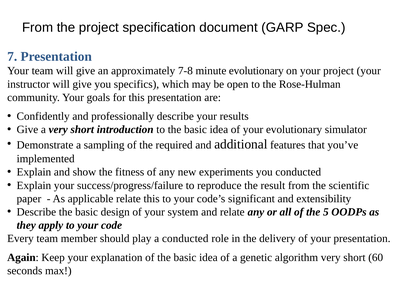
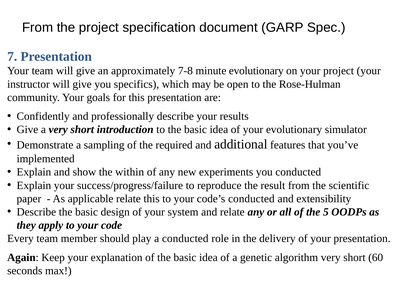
fitness: fitness -> within
code’s significant: significant -> conducted
